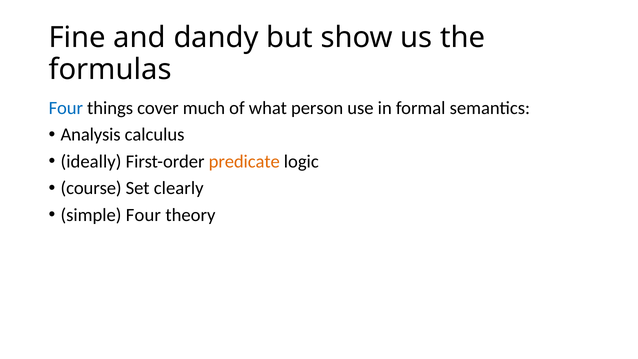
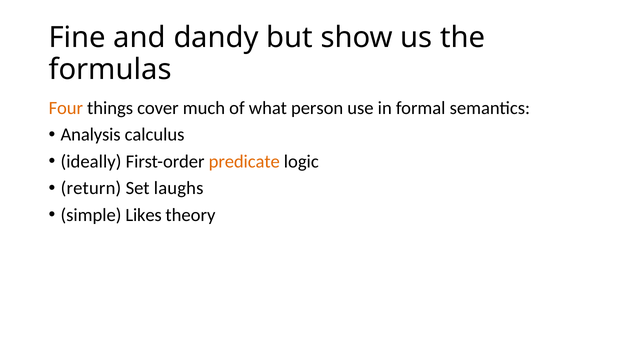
Four at (66, 108) colour: blue -> orange
course: course -> return
clearly: clearly -> laughs
simple Four: Four -> Likes
